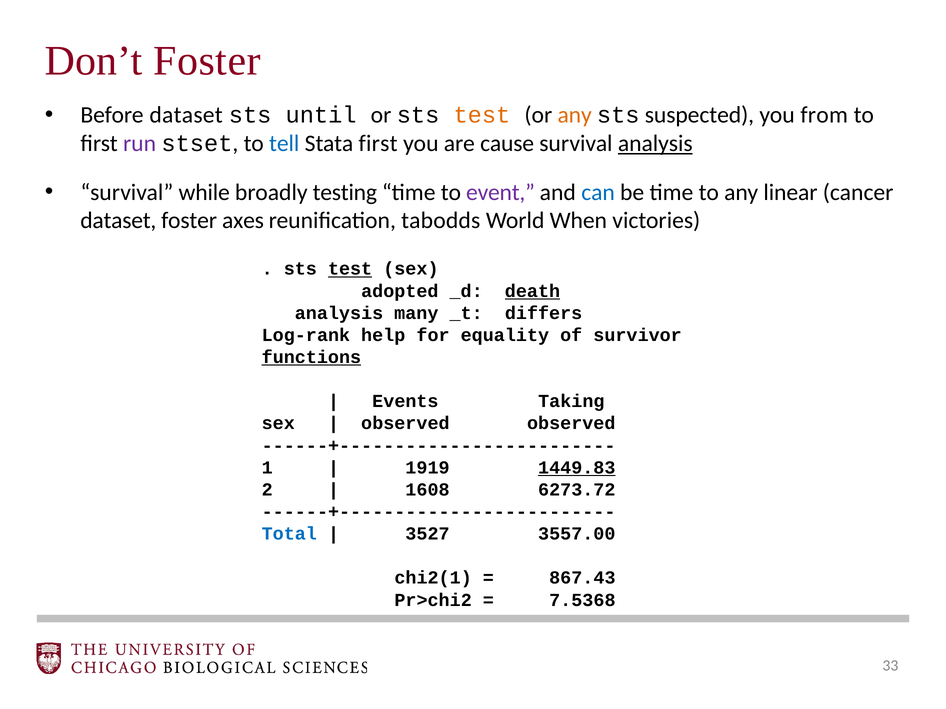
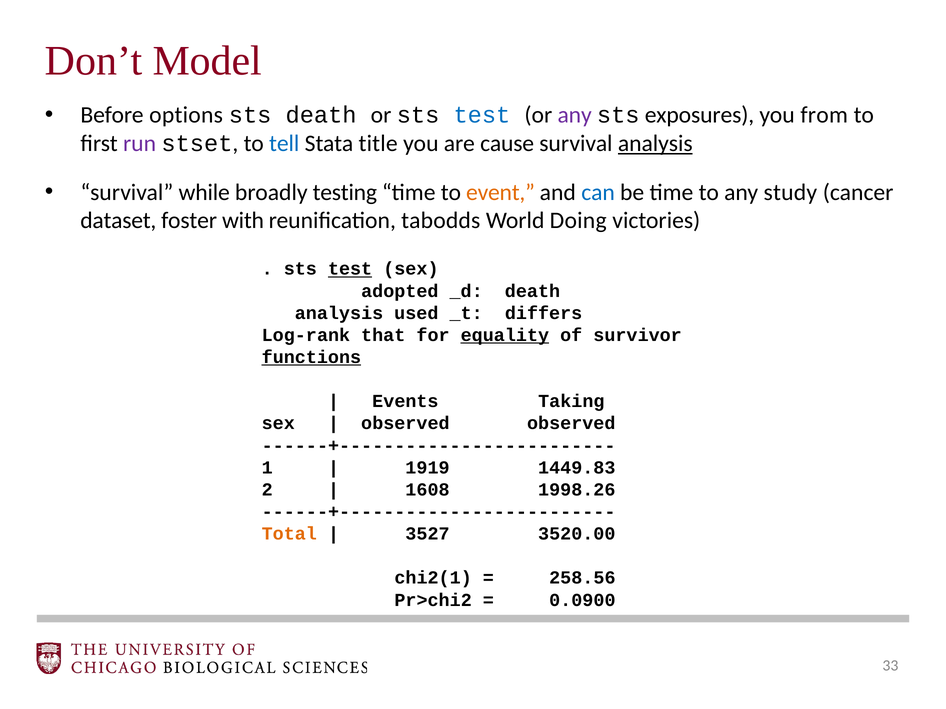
Don’t Foster: Foster -> Model
Before dataset: dataset -> options
sts until: until -> death
test at (482, 115) colour: orange -> blue
any at (575, 115) colour: orange -> purple
suspected: suspected -> exposures
Stata first: first -> title
event colour: purple -> orange
linear: linear -> study
axes: axes -> with
When: When -> Doing
death at (532, 291) underline: present -> none
many: many -> used
help: help -> that
equality underline: none -> present
1449.83 underline: present -> none
6273.72: 6273.72 -> 1998.26
Total colour: blue -> orange
3557.00: 3557.00 -> 3520.00
867.43: 867.43 -> 258.56
7.5368: 7.5368 -> 0.0900
